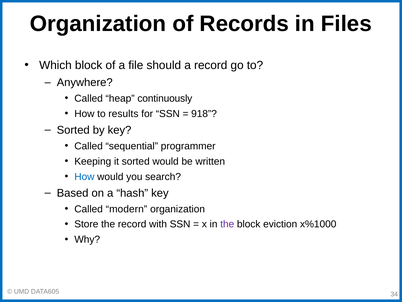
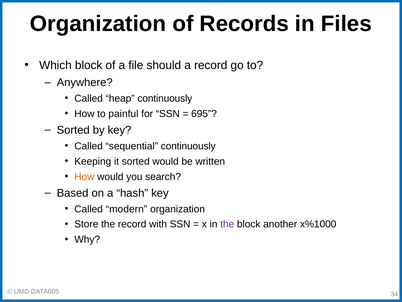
results: results -> painful
918: 918 -> 695
sequential programmer: programmer -> continuously
How at (84, 176) colour: blue -> orange
eviction: eviction -> another
